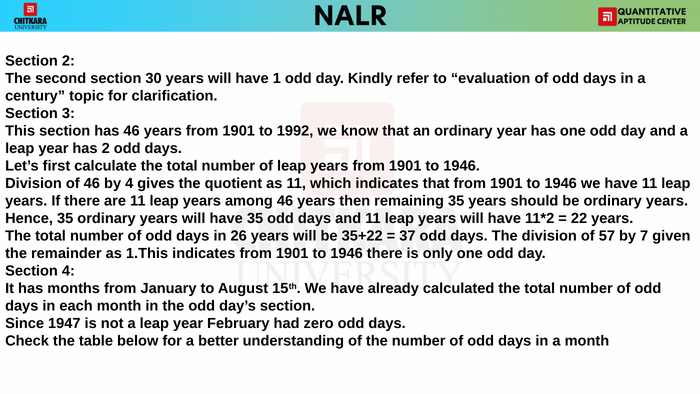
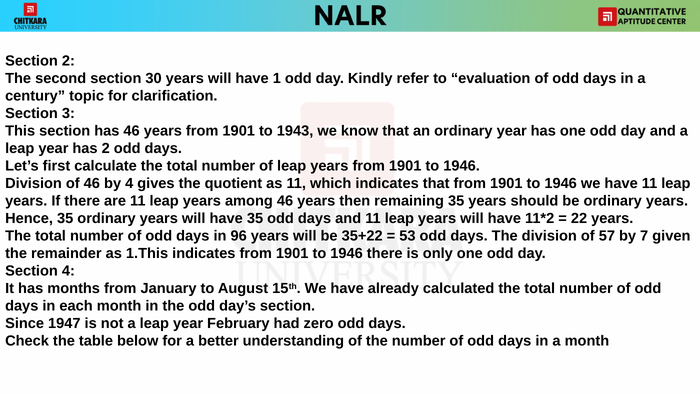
1992: 1992 -> 1943
26: 26 -> 96
37: 37 -> 53
